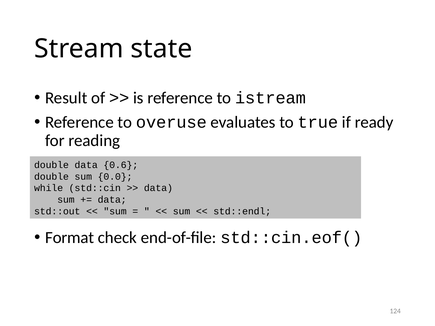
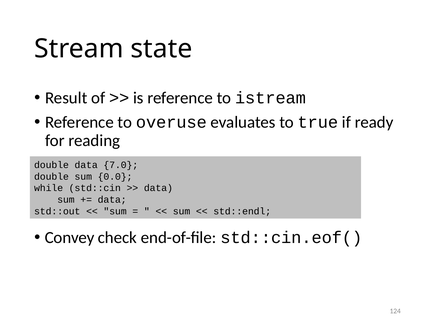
0.6: 0.6 -> 7.0
Format: Format -> Convey
